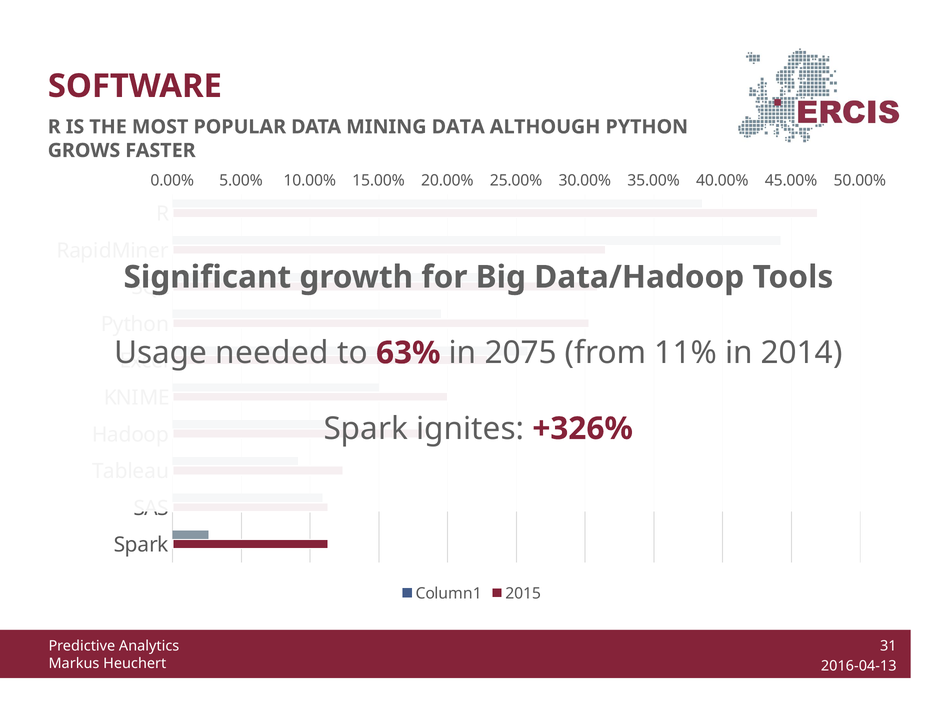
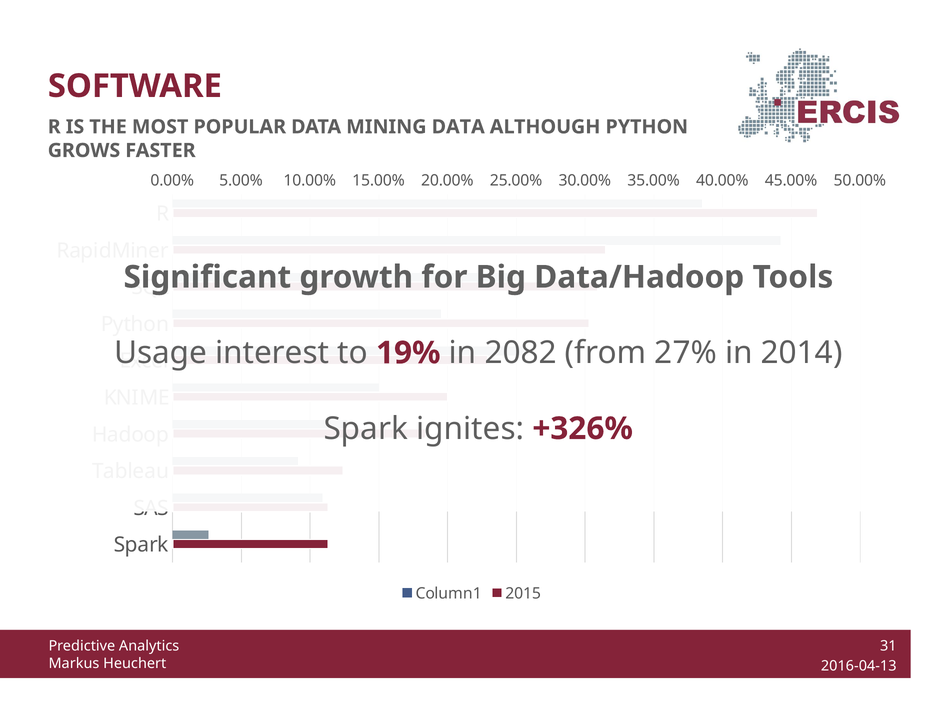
needed: needed -> interest
63%: 63% -> 19%
2075: 2075 -> 2082
11%: 11% -> 27%
